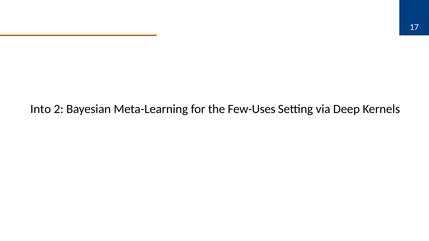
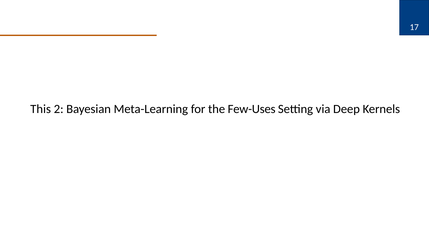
Into: Into -> This
